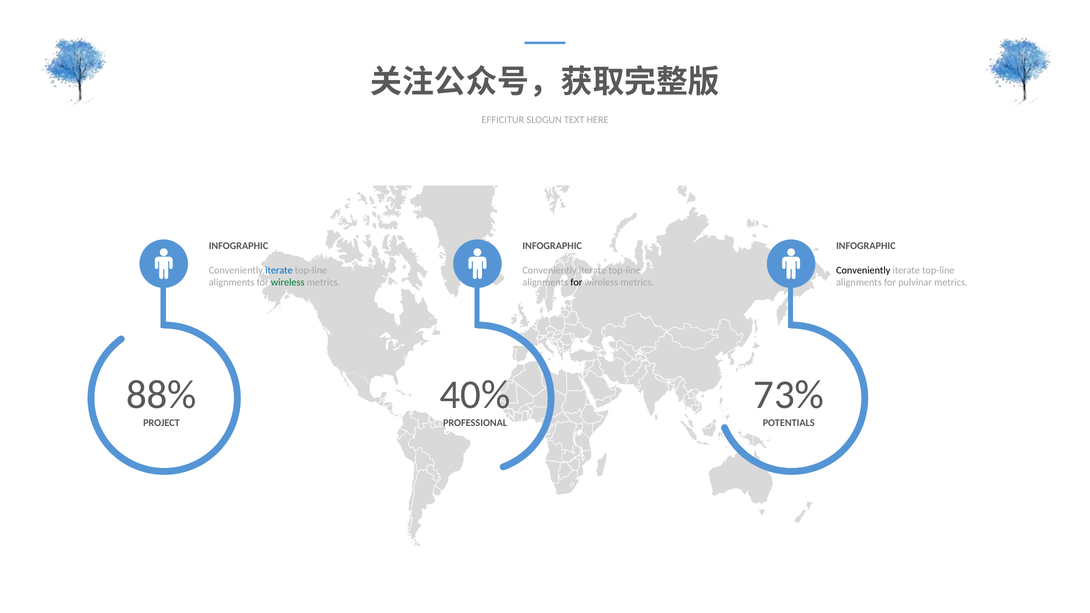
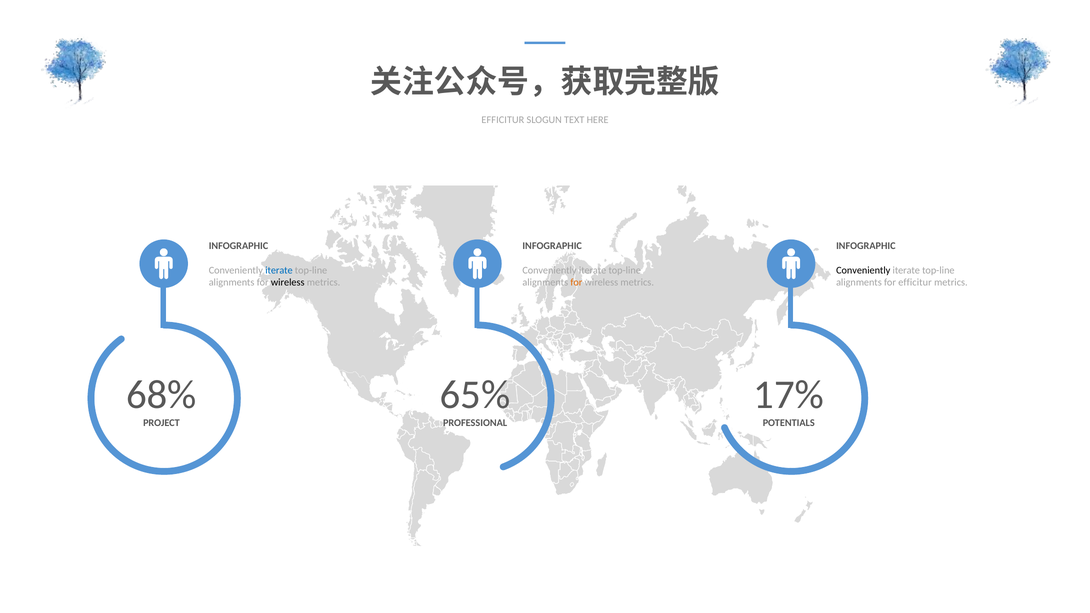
wireless at (288, 283) colour: green -> black
for at (576, 283) colour: black -> orange
for pulvinar: pulvinar -> efficitur
88%: 88% -> 68%
40%: 40% -> 65%
73%: 73% -> 17%
